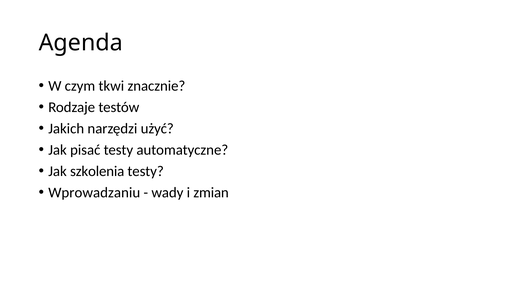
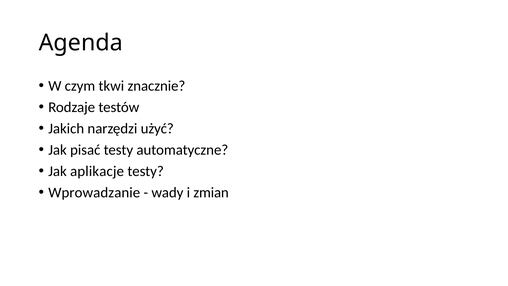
szkolenia: szkolenia -> aplikacje
Wprowadzaniu: Wprowadzaniu -> Wprowadzanie
